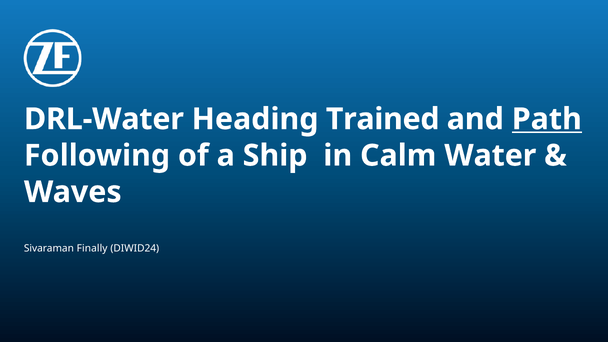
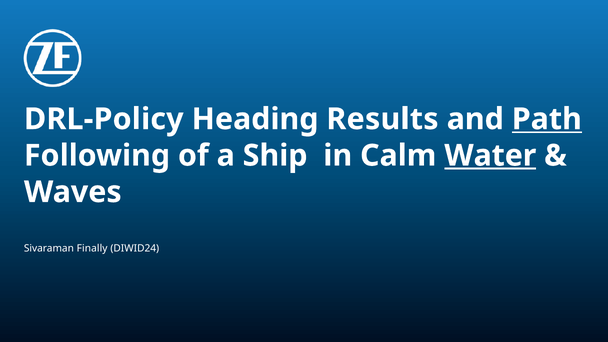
DRL-Water: DRL-Water -> DRL-Policy
Trained: Trained -> Results
Water underline: none -> present
